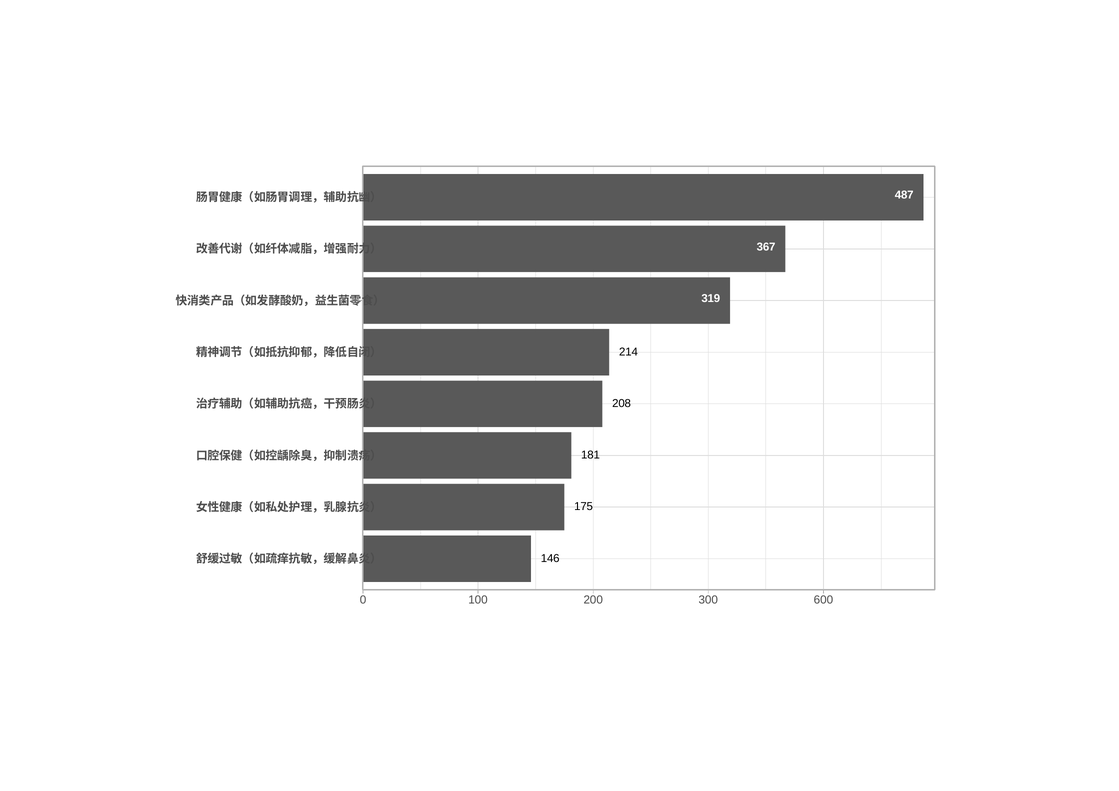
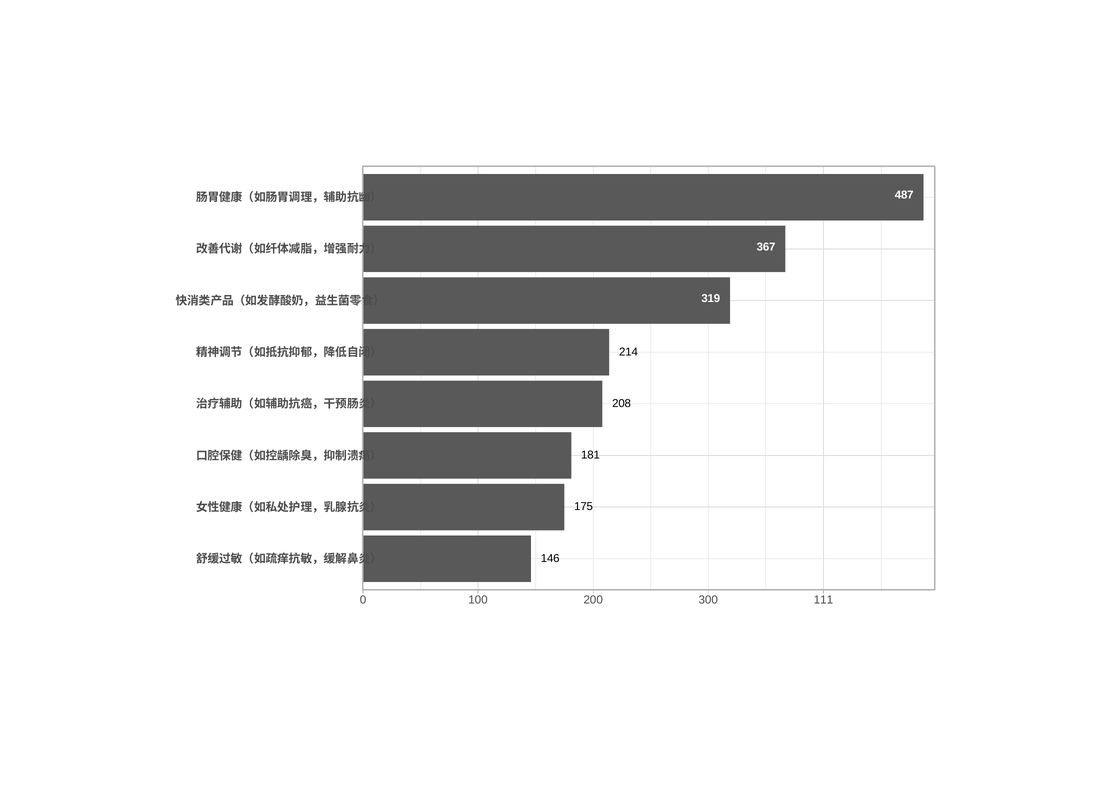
600: 600 -> 111
